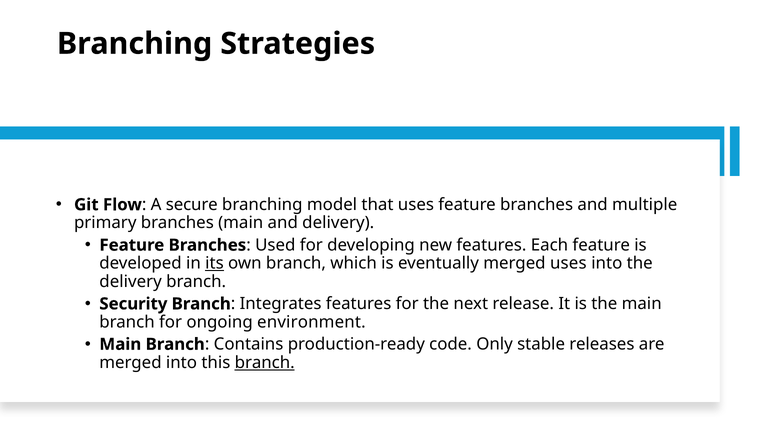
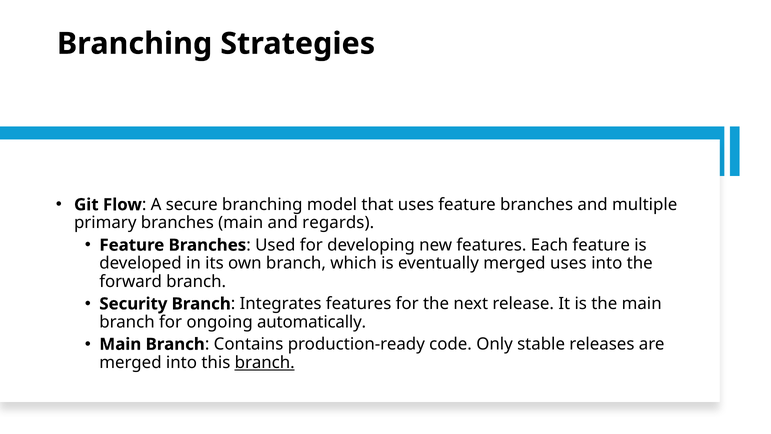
and delivery: delivery -> regards
its underline: present -> none
delivery at (131, 281): delivery -> forward
environment: environment -> automatically
